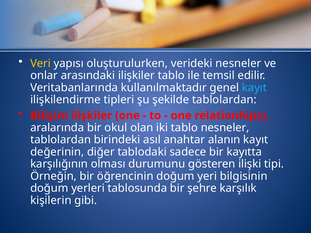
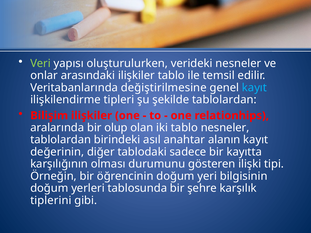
Veri colour: yellow -> light green
kullanılmaktadır: kullanılmaktadır -> değiştirilmesine
okul: okul -> olup
kişilerin: kişilerin -> tiplerini
